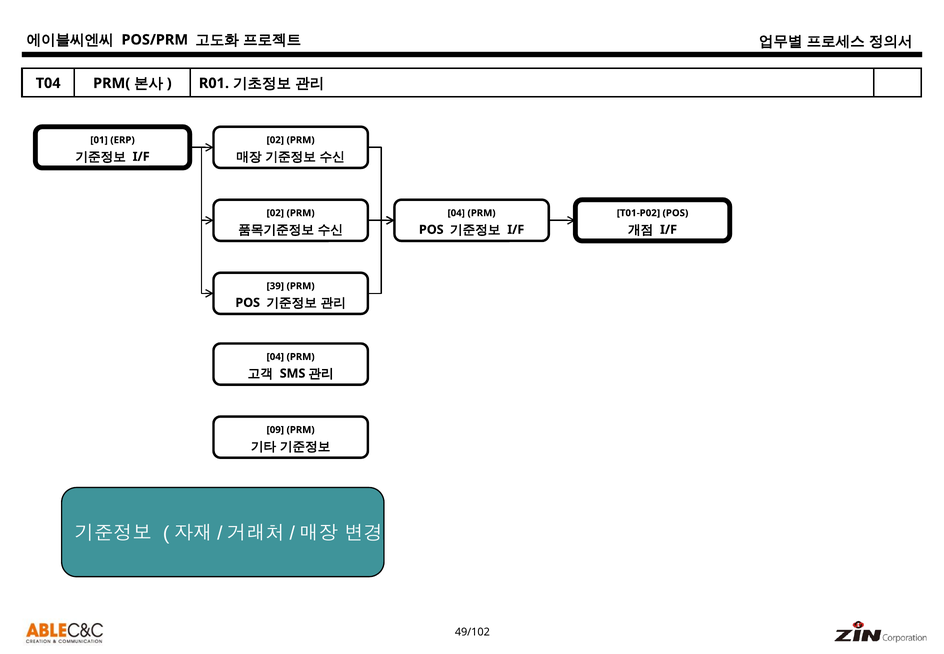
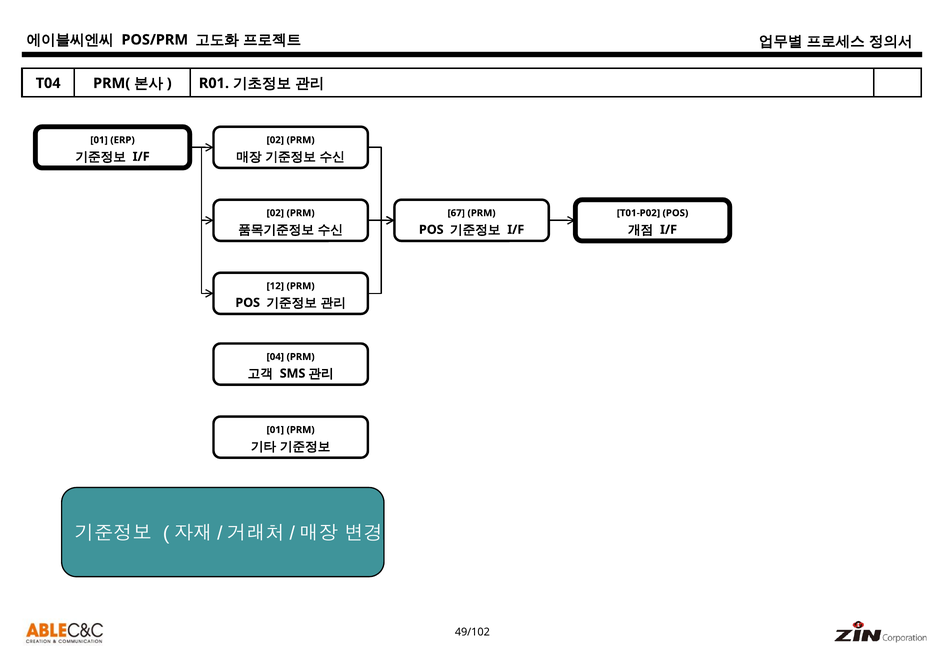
04 at (456, 213): 04 -> 67
39: 39 -> 12
09 at (275, 430): 09 -> 01
